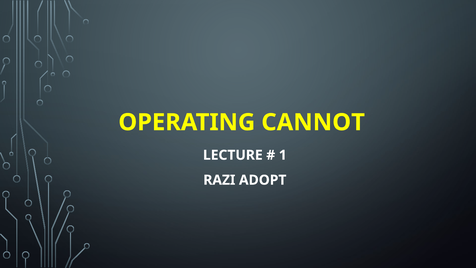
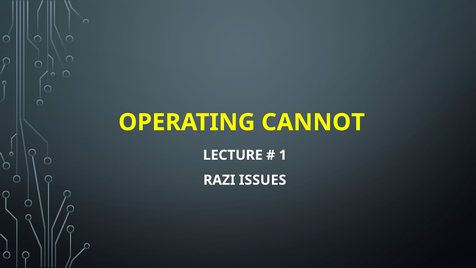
ADOPT: ADOPT -> ISSUES
